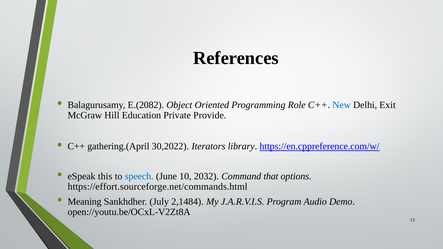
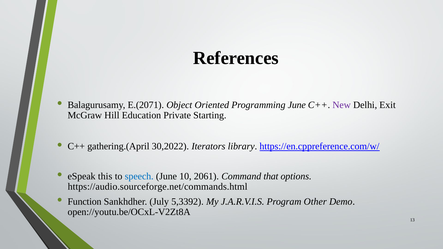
E.(2082: E.(2082 -> E.(2071
Programming Role: Role -> June
New colour: blue -> purple
Provide: Provide -> Starting
2032: 2032 -> 2061
https://effort.sourceforge.net/commands.html: https://effort.sourceforge.net/commands.html -> https://audio.sourceforge.net/commands.html
Meaning: Meaning -> Function
2,1484: 2,1484 -> 5,3392
Audio: Audio -> Other
